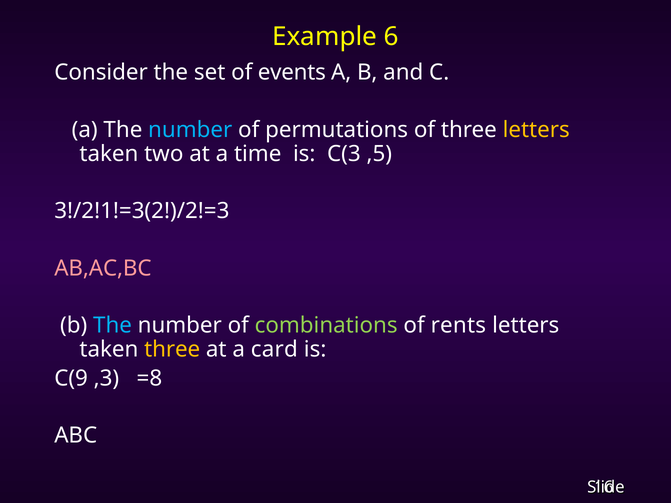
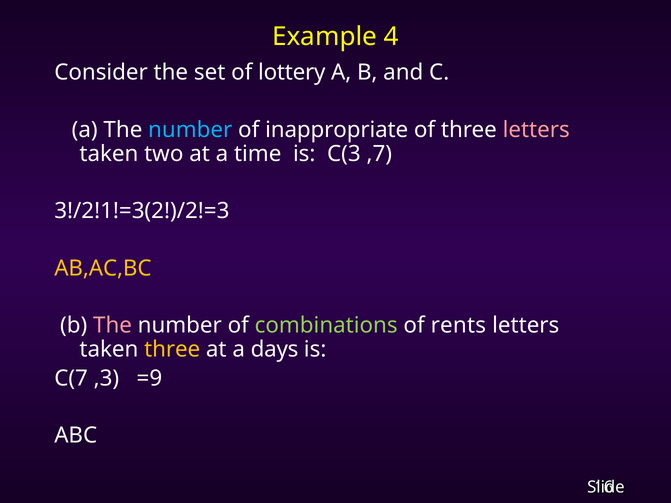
6: 6 -> 4
events: events -> lottery
permutations: permutations -> inappropriate
letters at (536, 130) colour: yellow -> pink
,5: ,5 -> ,7
AB,AC,BC colour: pink -> yellow
The at (113, 326) colour: light blue -> pink
card: card -> days
C(9: C(9 -> C(7
=8: =8 -> =9
